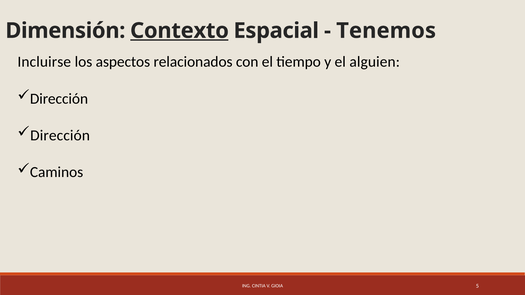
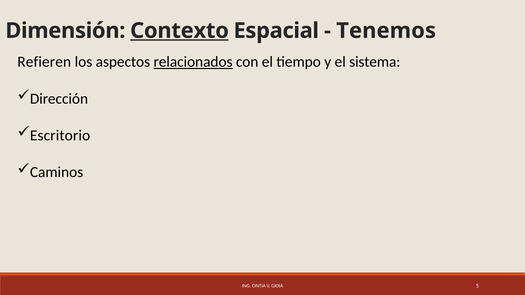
Incluirse: Incluirse -> Refieren
relacionados underline: none -> present
alguien: alguien -> sistema
Dirección at (60, 136): Dirección -> Escritorio
